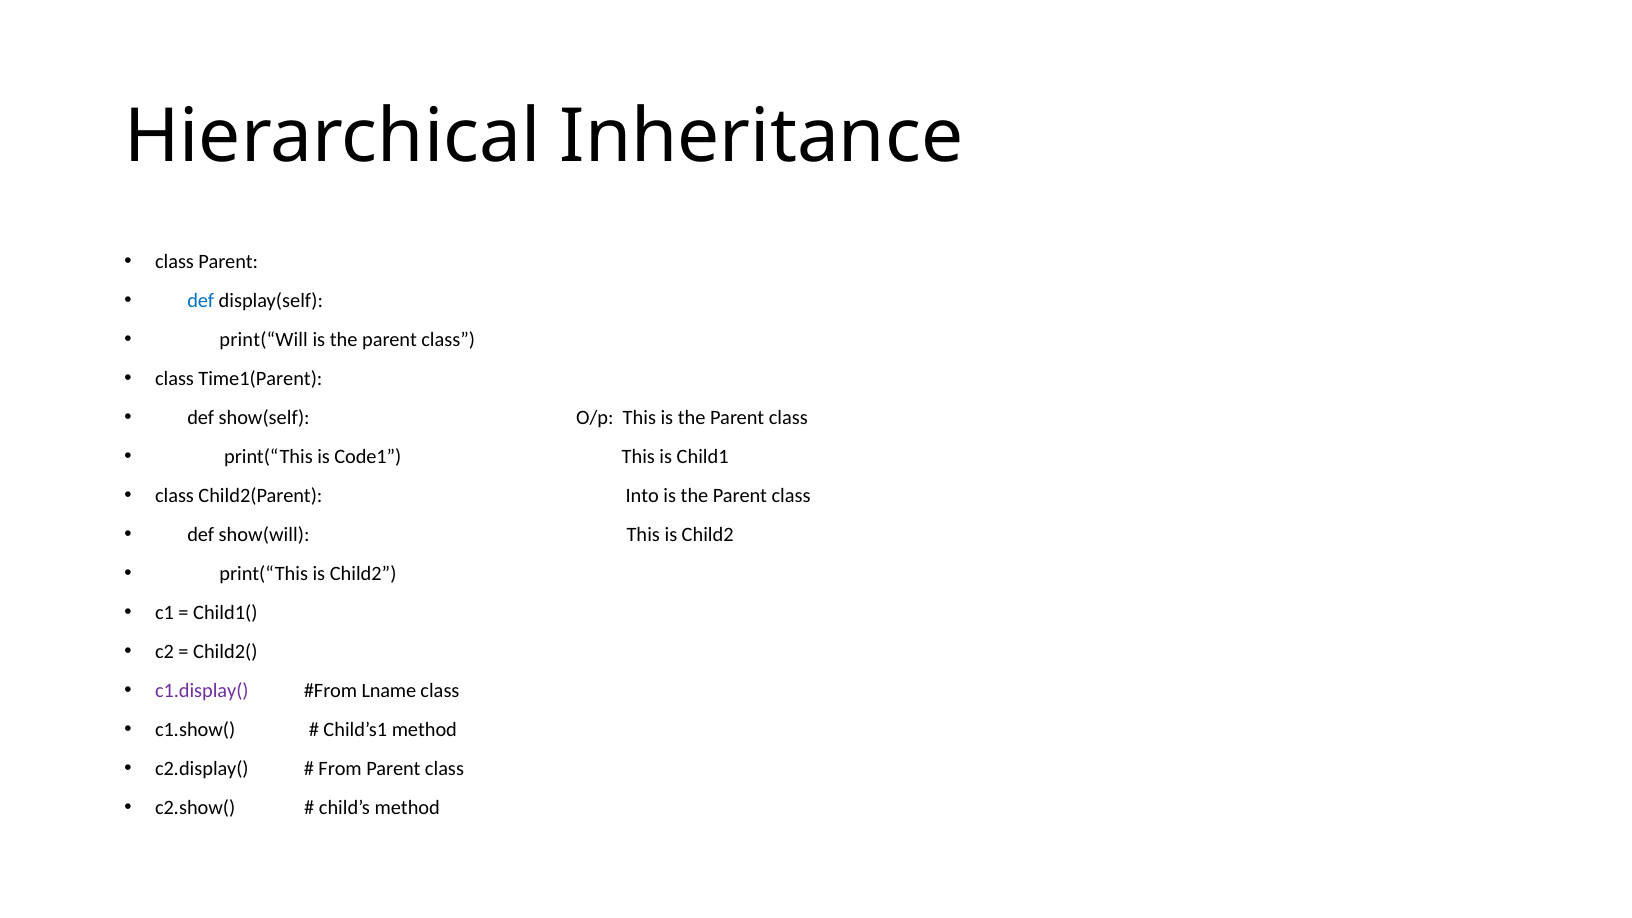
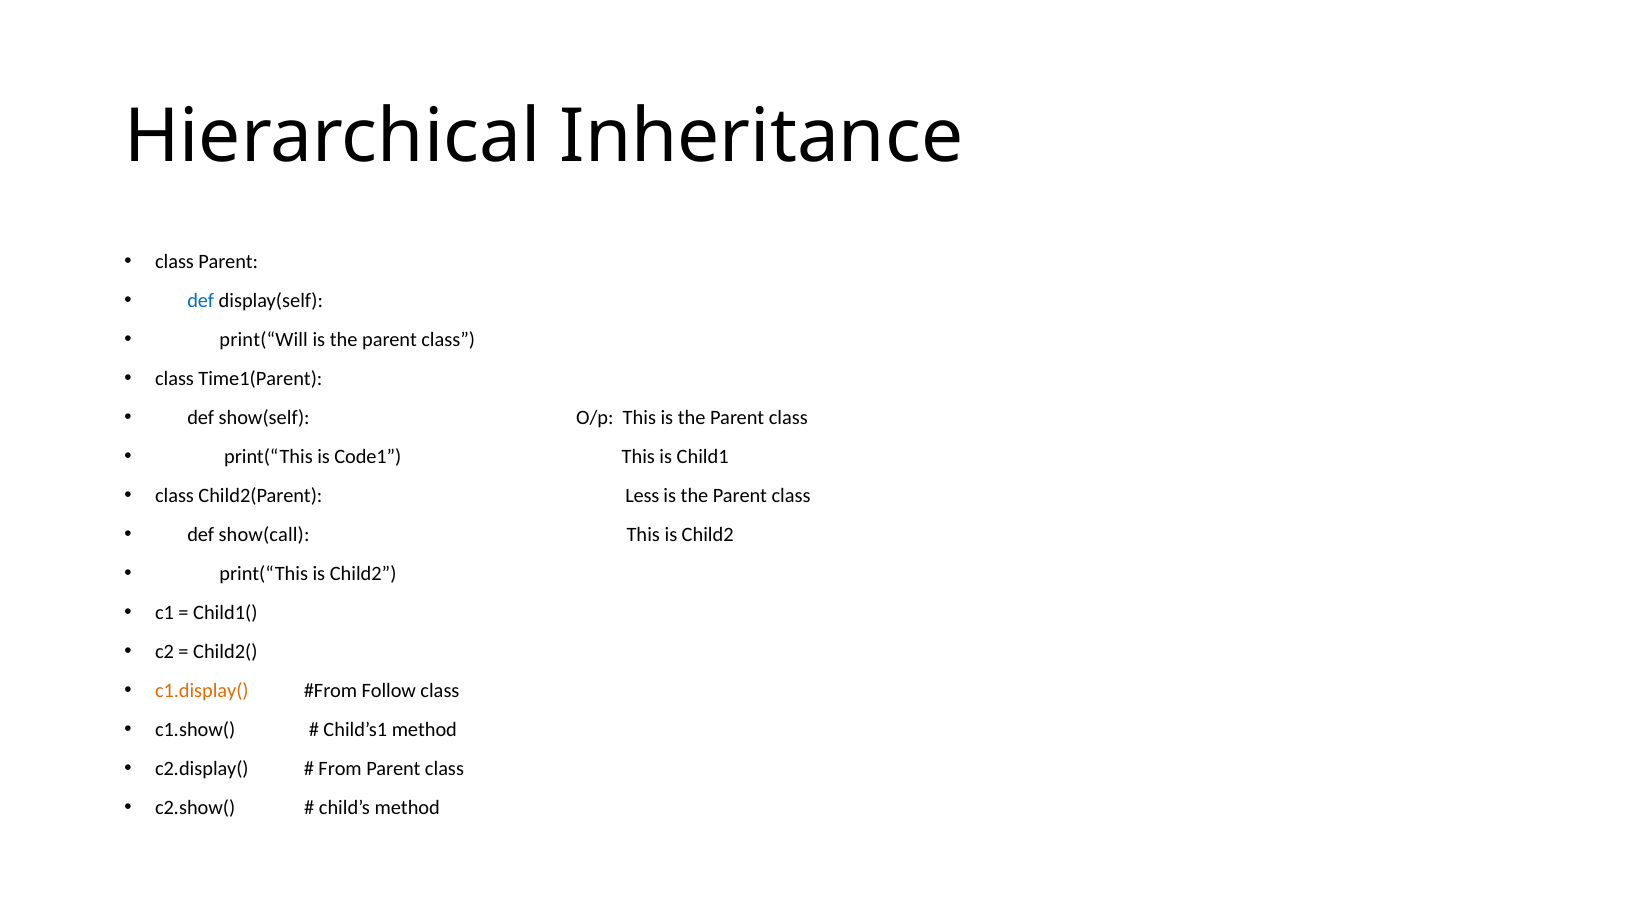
Into: Into -> Less
show(will: show(will -> show(call
c1.display( colour: purple -> orange
Lname: Lname -> Follow
